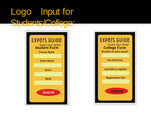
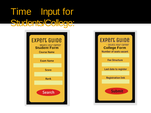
Logo: Logo -> Time
